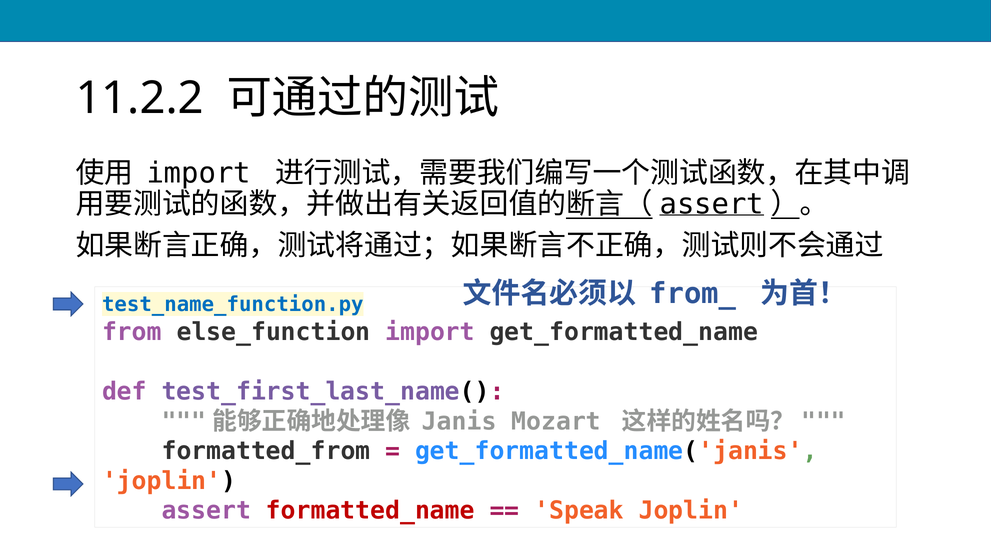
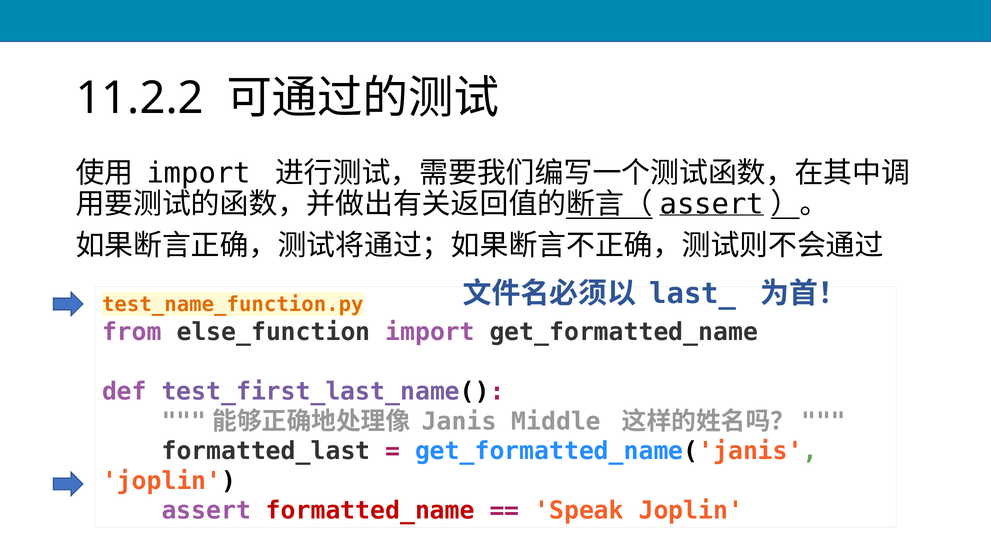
from_: from_ -> last_
test_name_function.py colour: blue -> orange
Mozart: Mozart -> Middle
formatted_from: formatted_from -> formatted_last
